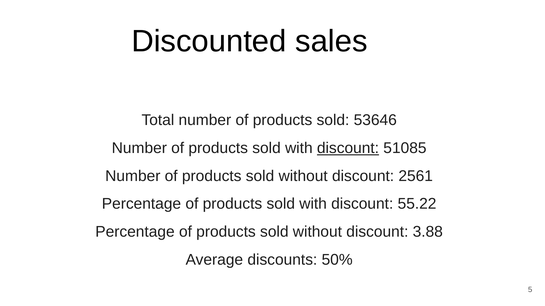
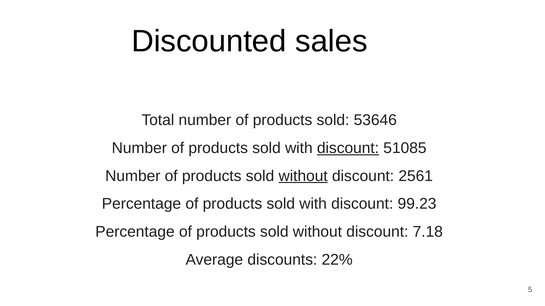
without at (303, 176) underline: none -> present
55.22: 55.22 -> 99.23
3.88: 3.88 -> 7.18
50%: 50% -> 22%
